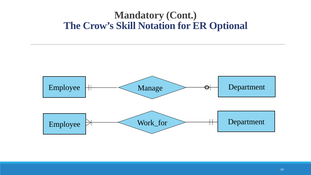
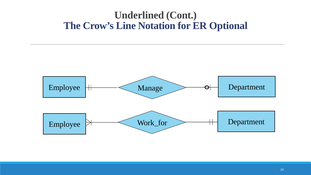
Mandatory: Mandatory -> Underlined
Skill: Skill -> Line
